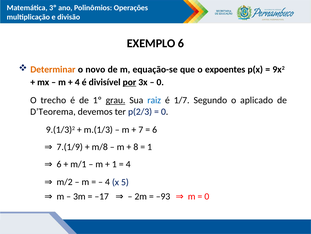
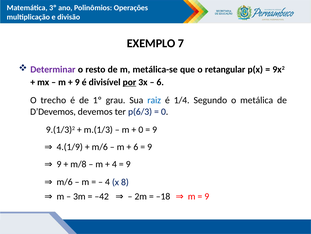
EXEMPLO 6: 6 -> 7
Determinar colour: orange -> purple
novo: novo -> resto
equação-se: equação-se -> metálica-se
expoentes: expoentes -> retangular
4 at (77, 82): 4 -> 9
0 at (160, 82): 0 -> 6
grau underline: present -> none
1/7: 1/7 -> 1/4
aplicado: aplicado -> metálica
D’Teorema: D’Teorema -> D’Devemos
p(2/3: p(2/3 -> p(6/3
7 at (141, 129): 7 -> 0
6 at (155, 129): 6 -> 9
7.(1/9: 7.(1/9 -> 4.(1/9
m/8 at (100, 147): m/8 -> m/6
8 at (136, 147): 8 -> 6
1 at (150, 147): 1 -> 9
6 at (59, 164): 6 -> 9
m/1: m/1 -> m/8
1 at (114, 164): 1 -> 4
4 at (128, 164): 4 -> 9
m/2 at (65, 181): m/2 -> m/6
5: 5 -> 8
–93: –93 -> –18
0 at (207, 196): 0 -> 9
–17: –17 -> –42
